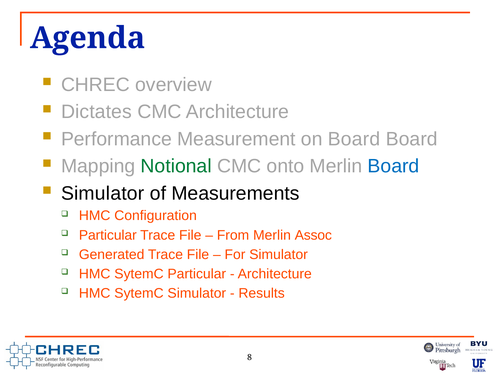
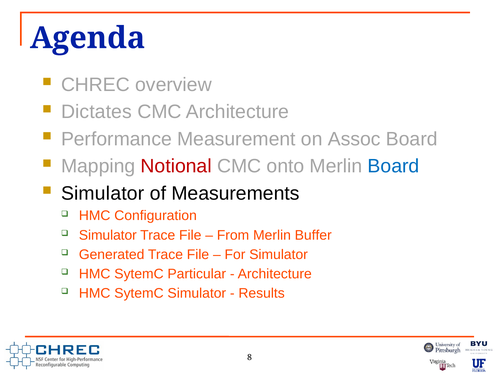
on Board: Board -> Assoc
Notional colour: green -> red
Particular at (108, 235): Particular -> Simulator
Assoc: Assoc -> Buffer
